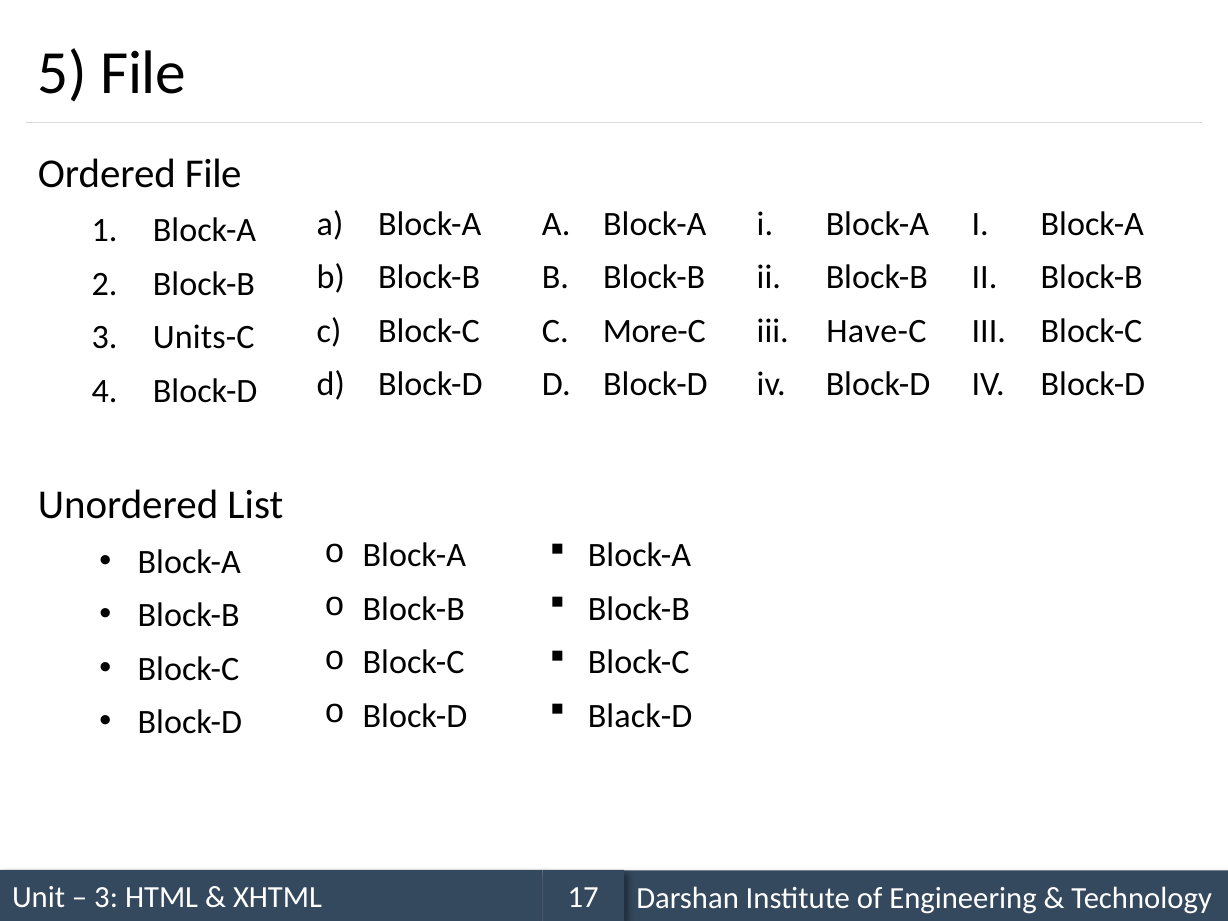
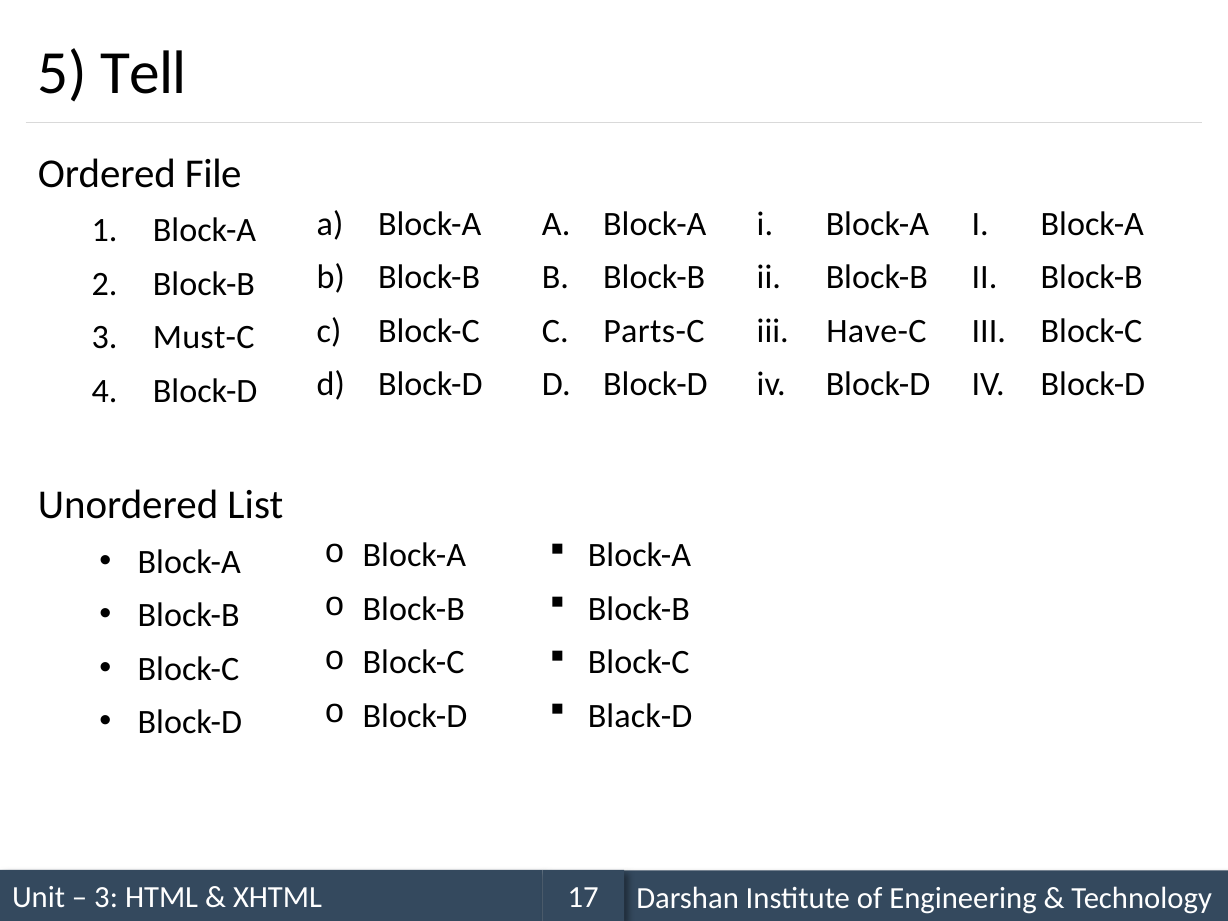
5 File: File -> Tell
More-C: More-C -> Parts-C
Units-C: Units-C -> Must-C
